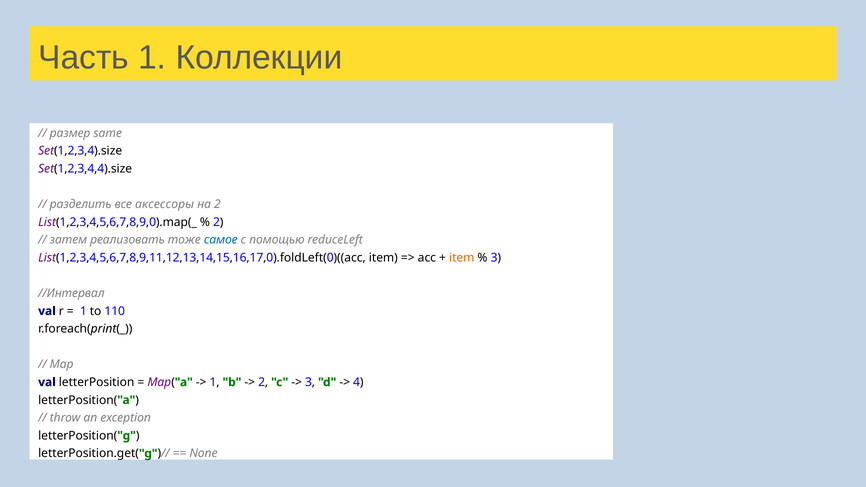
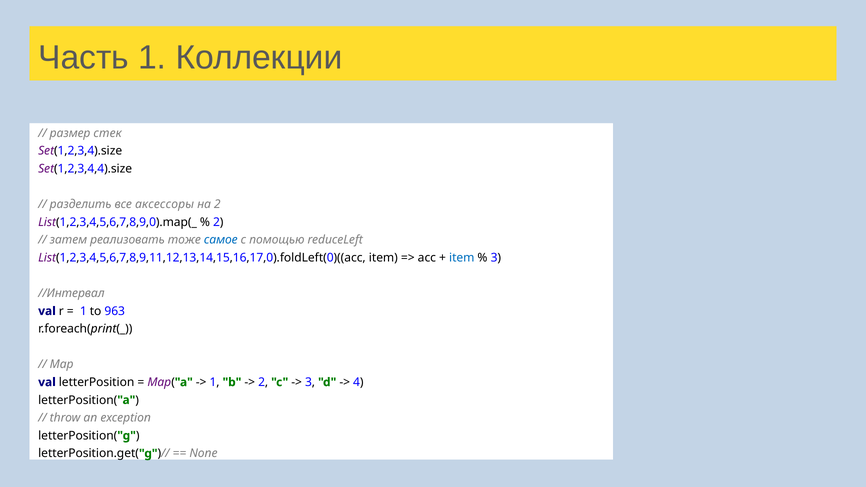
same: same -> стек
item at (462, 258) colour: orange -> blue
110: 110 -> 963
